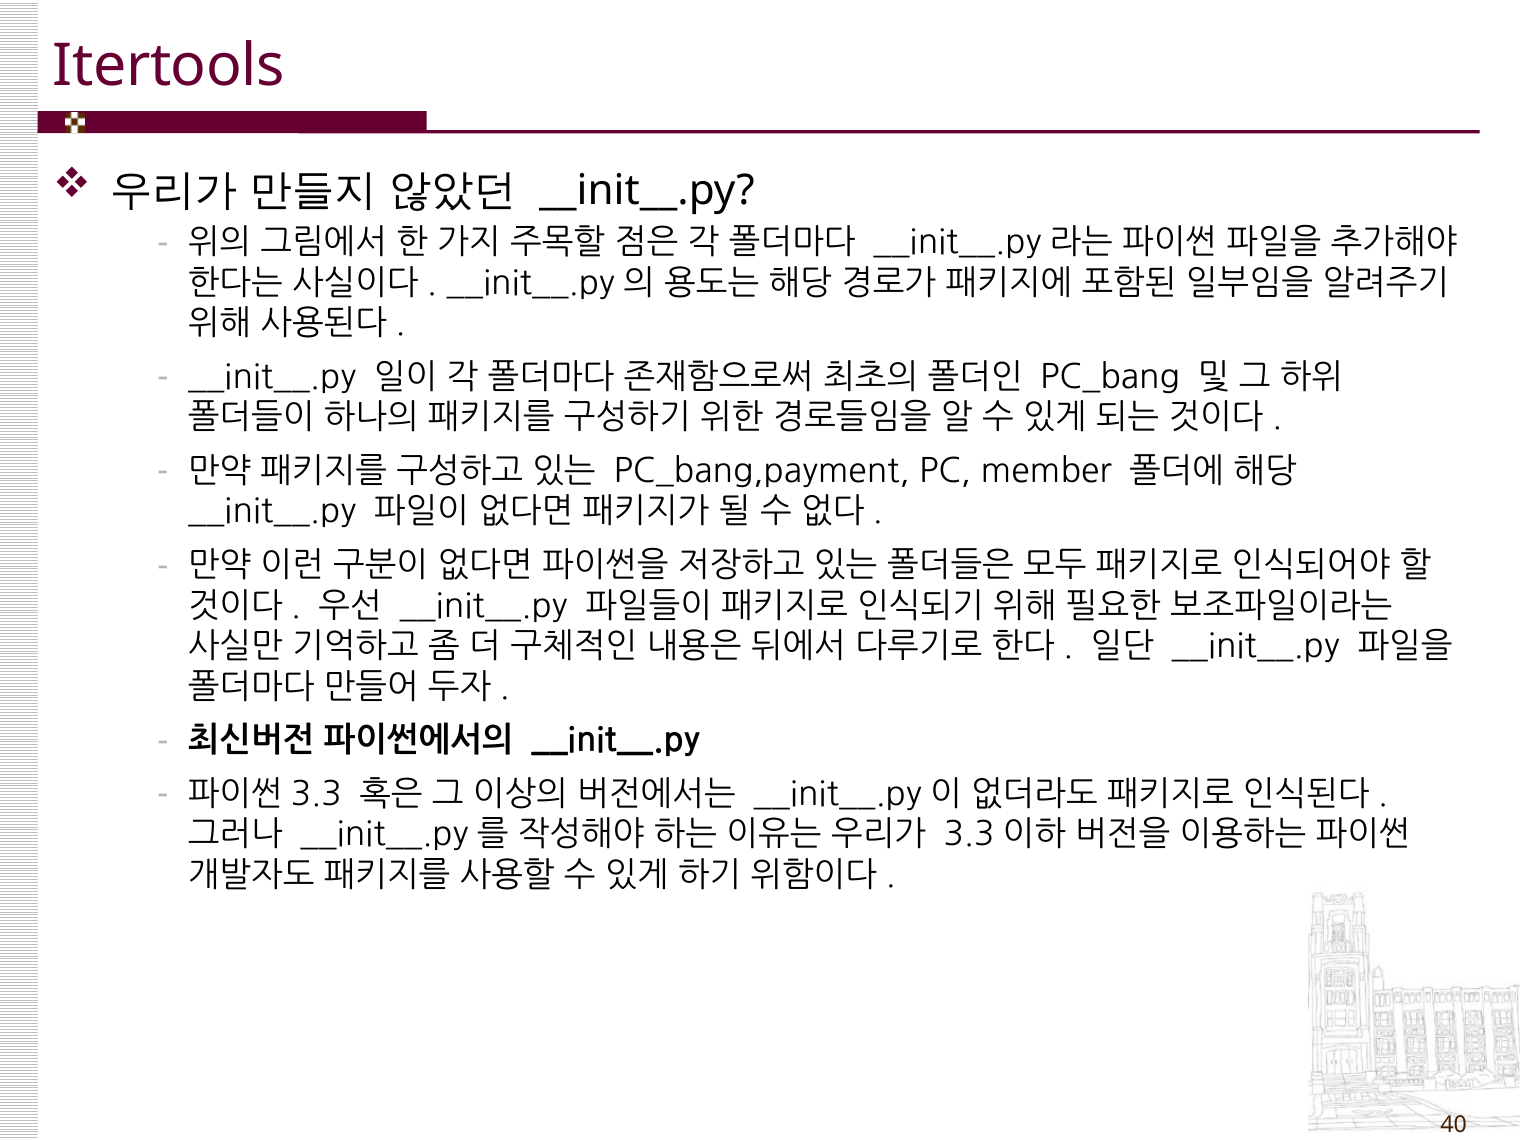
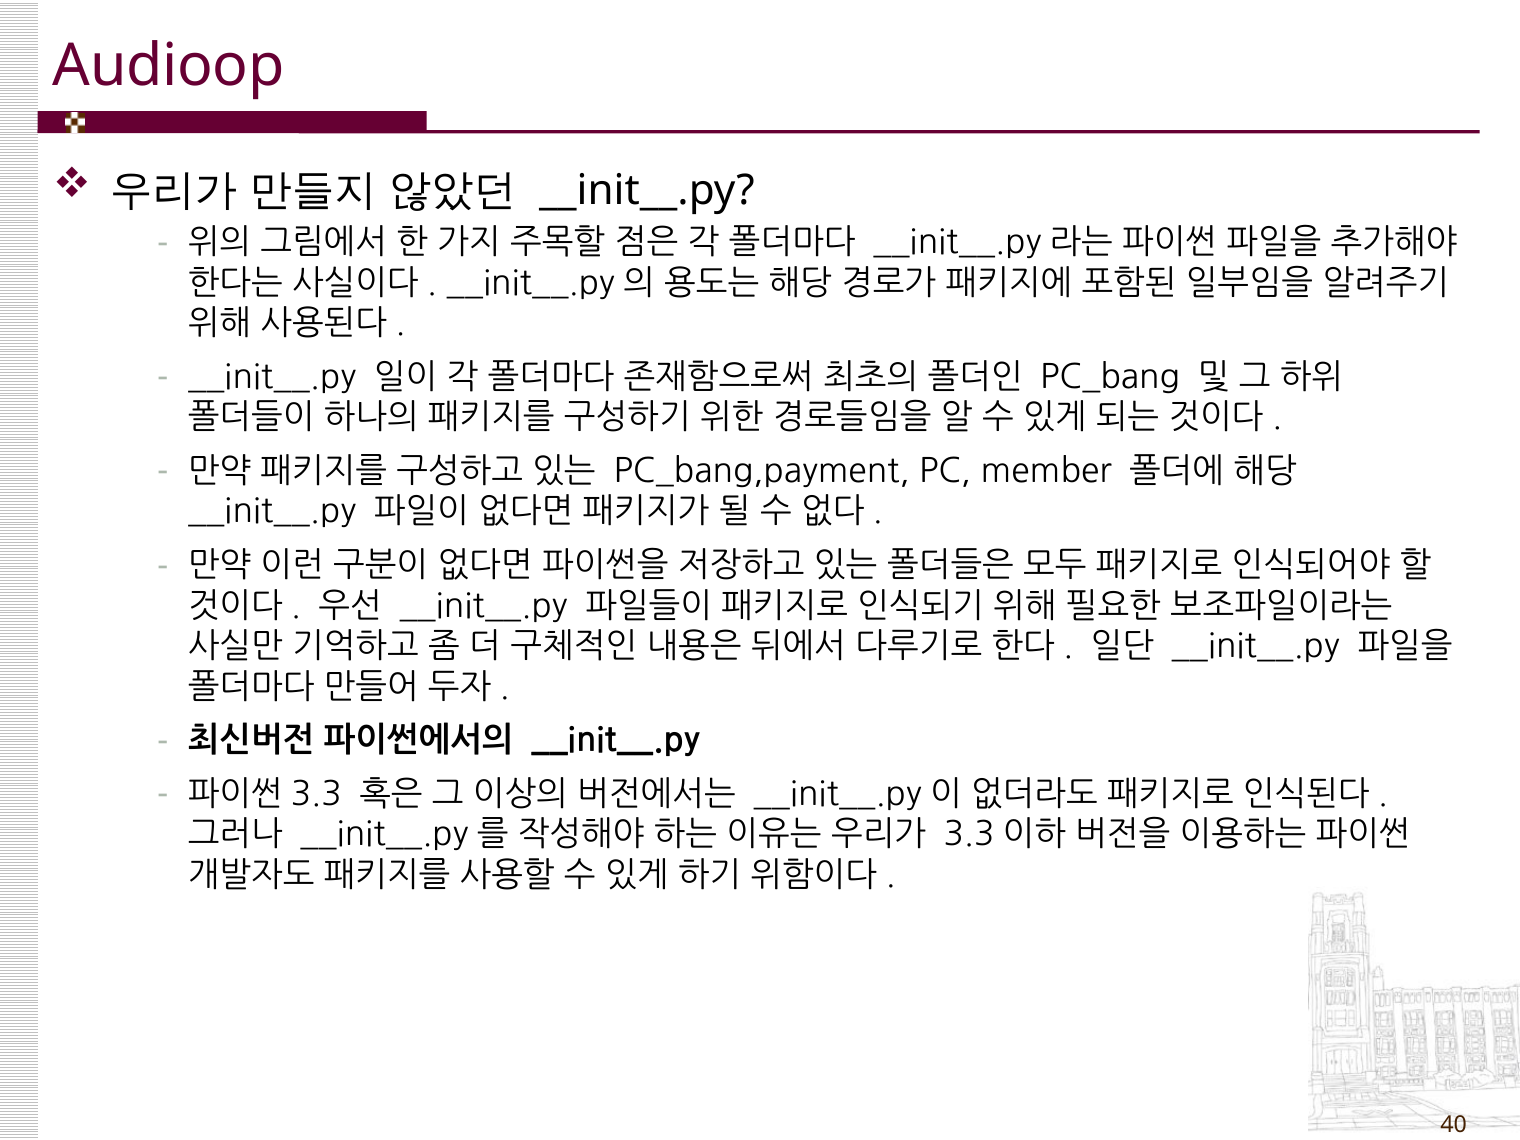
Itertools: Itertools -> Audioop
